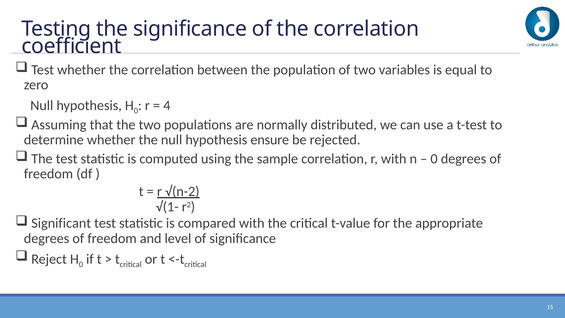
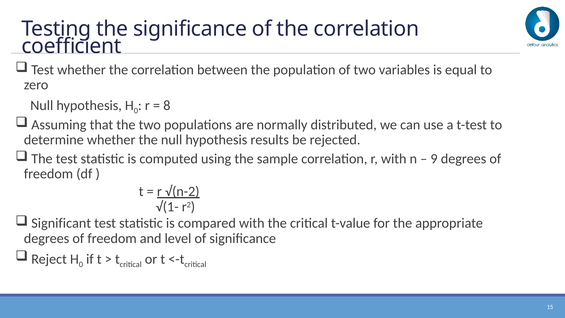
4: 4 -> 8
ensure: ensure -> results
0 at (434, 159): 0 -> 9
